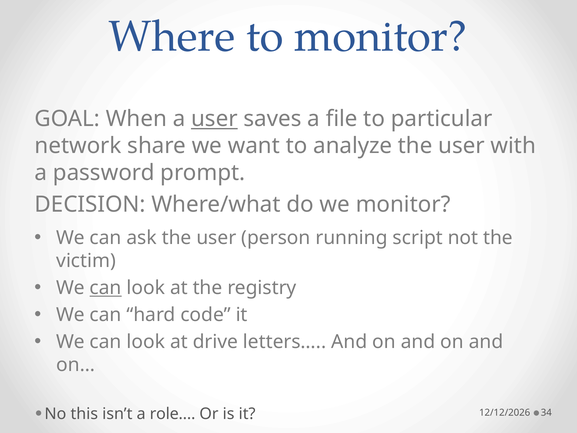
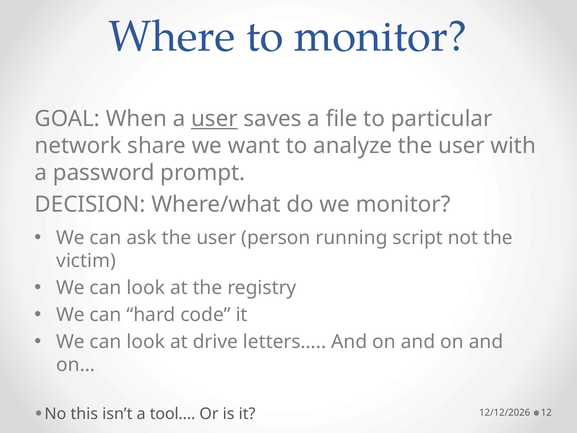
can at (106, 288) underline: present -> none
role…: role… -> tool…
34: 34 -> 12
